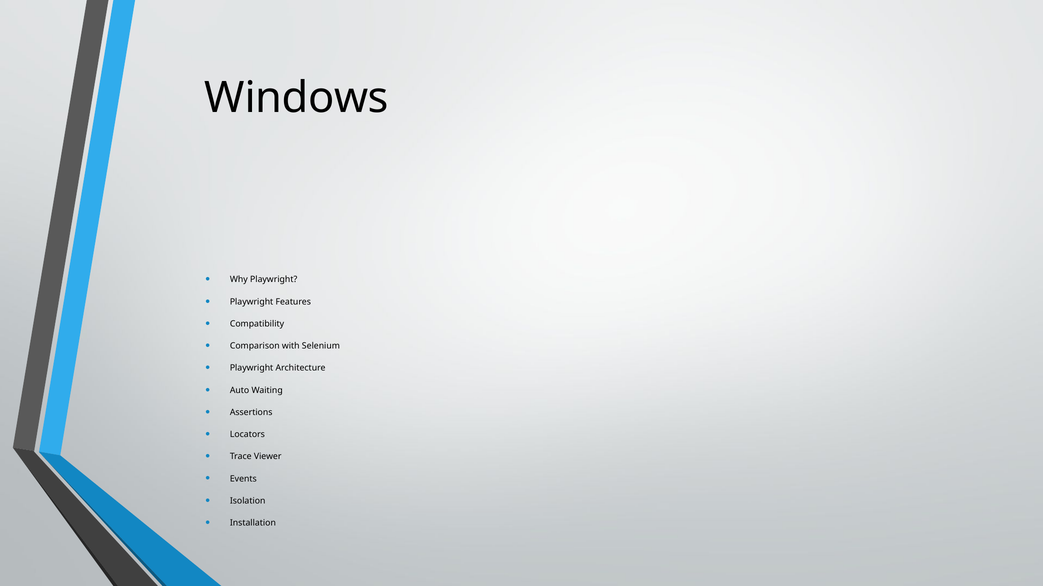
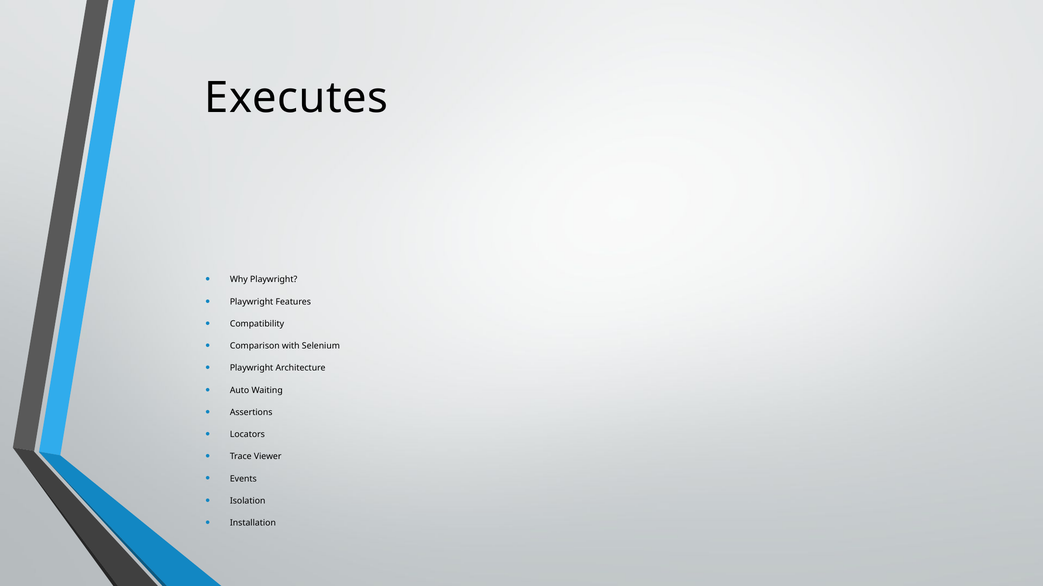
Windows: Windows -> Executes
